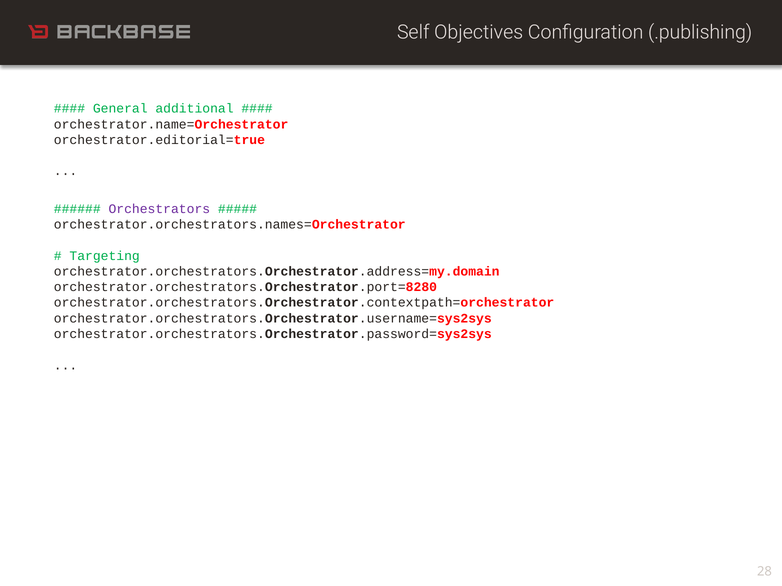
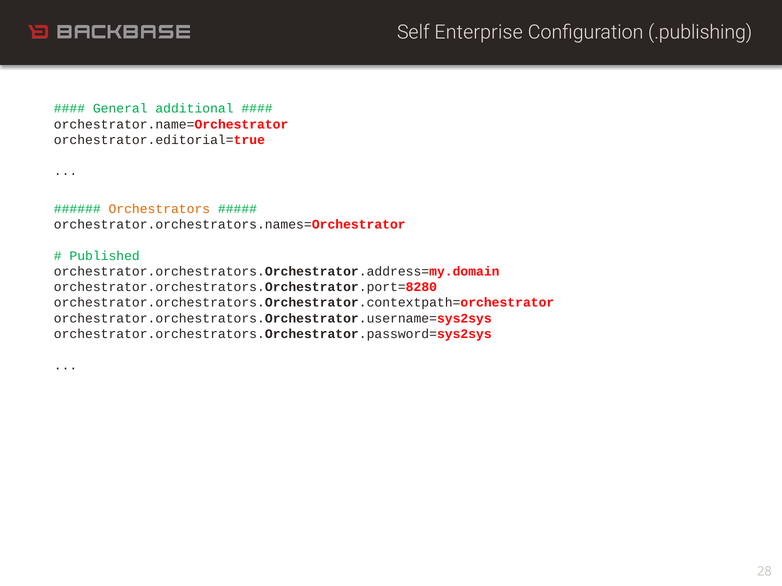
Objectives: Objectives -> Enterprise
Orchestrators colour: purple -> orange
Targeting: Targeting -> Published
